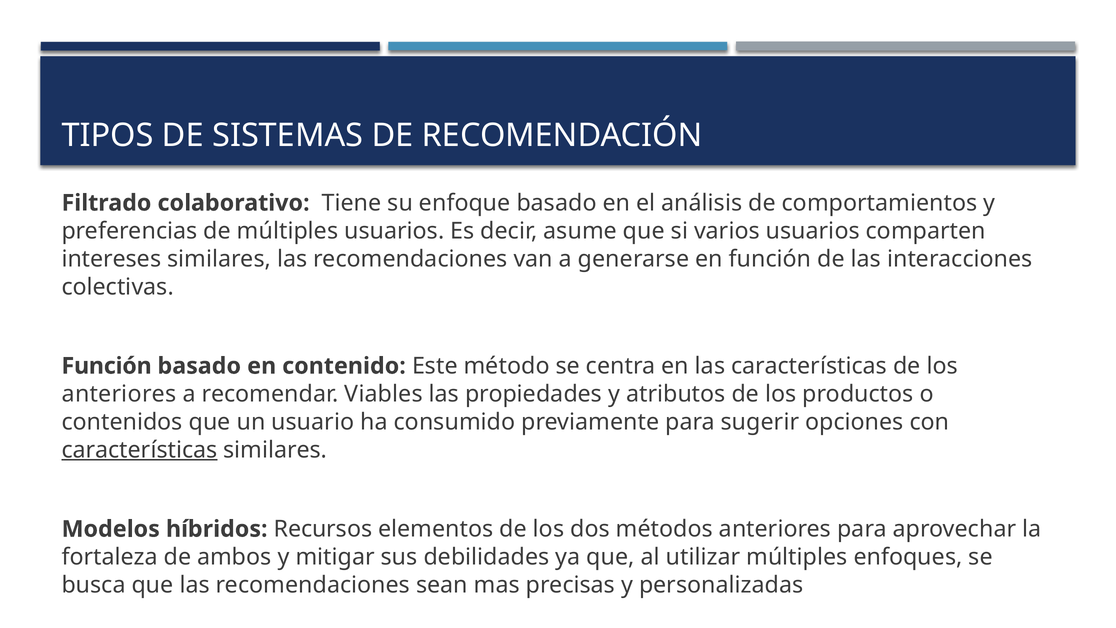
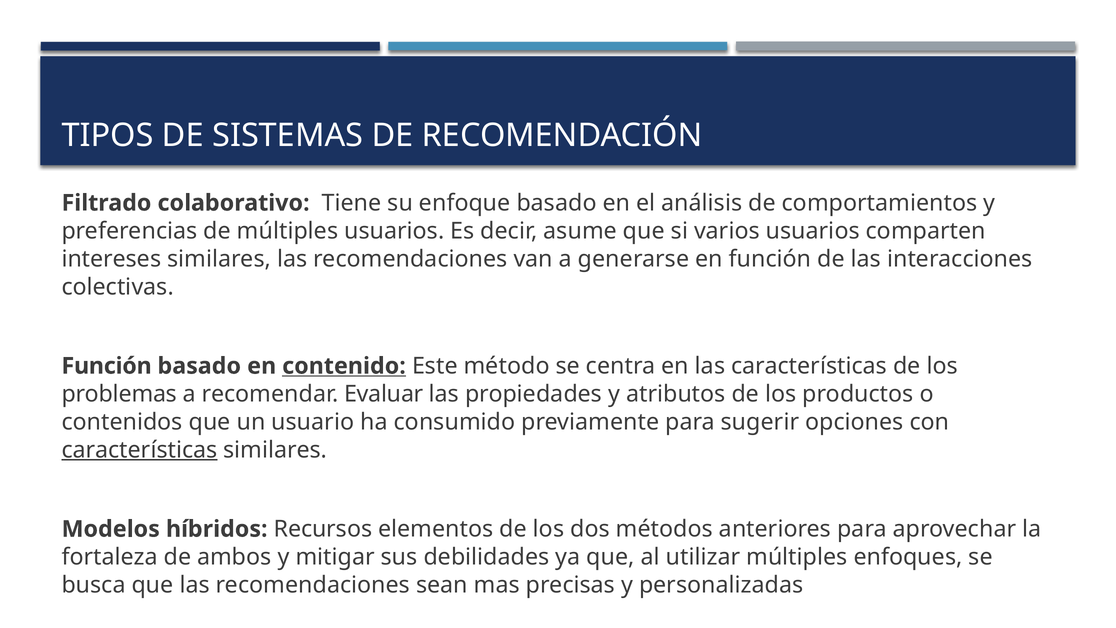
contenido underline: none -> present
anteriores at (119, 394): anteriores -> problemas
Viables: Viables -> Evaluar
